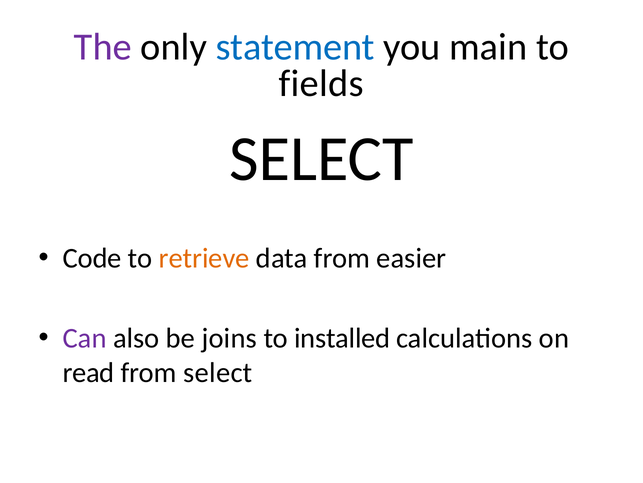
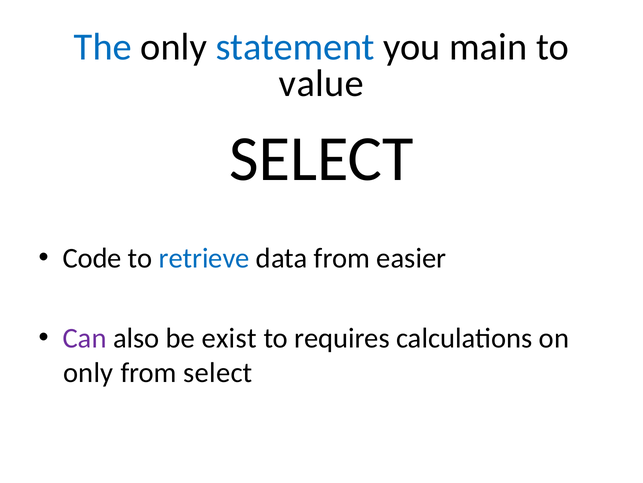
The colour: purple -> blue
fields: fields -> value
retrieve colour: orange -> blue
joins: joins -> exist
installed: installed -> requires
read at (88, 372): read -> only
